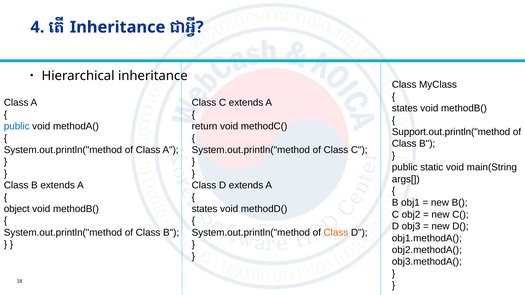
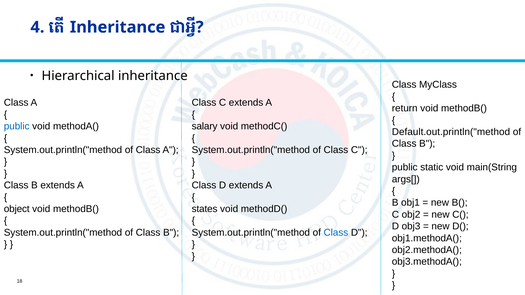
states at (405, 108): states -> return
return: return -> salary
Support.out.println("method: Support.out.println("method -> Default.out.println("method
Class at (336, 233) colour: orange -> blue
